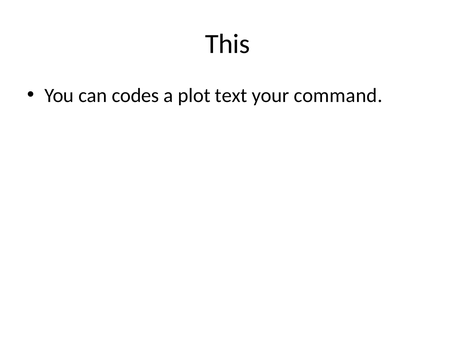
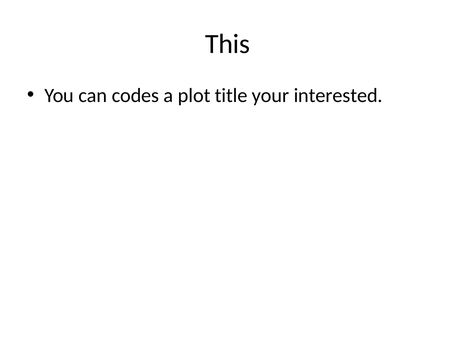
text: text -> title
command: command -> interested
